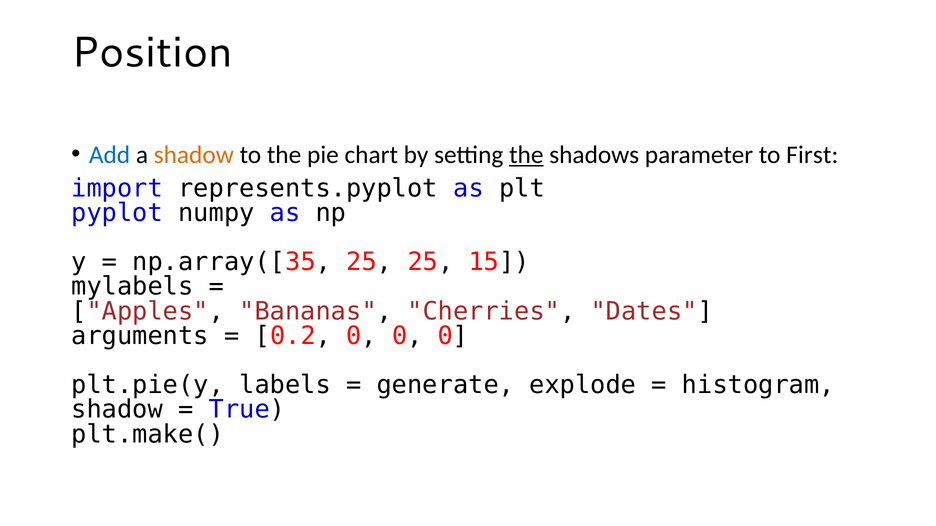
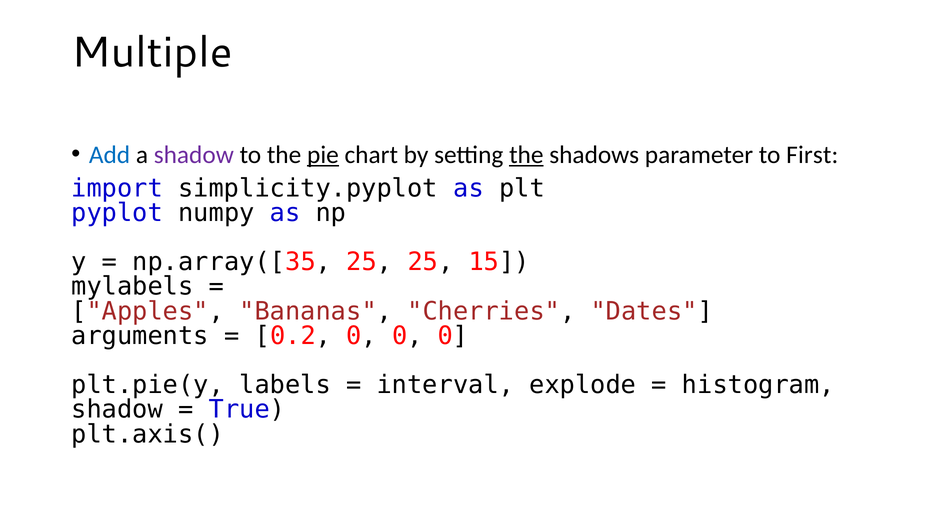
Position: Position -> Multiple
shadow at (194, 155) colour: orange -> purple
pie underline: none -> present
represents.pyplot: represents.pyplot -> simplicity.pyplot
generate: generate -> interval
plt.make(: plt.make( -> plt.axis(
